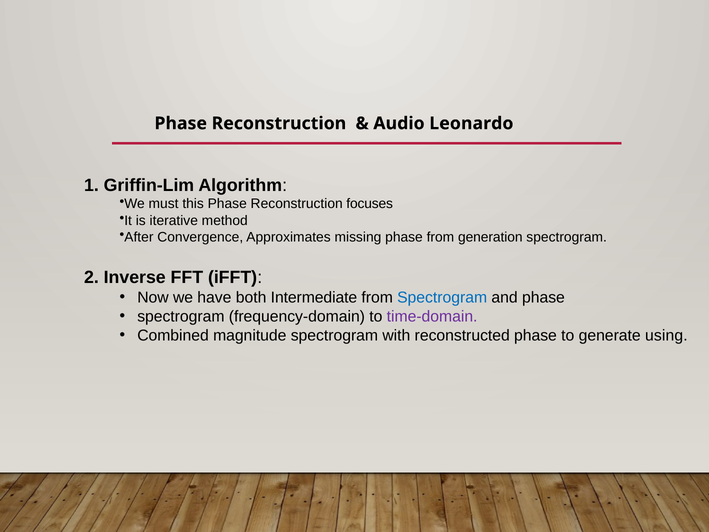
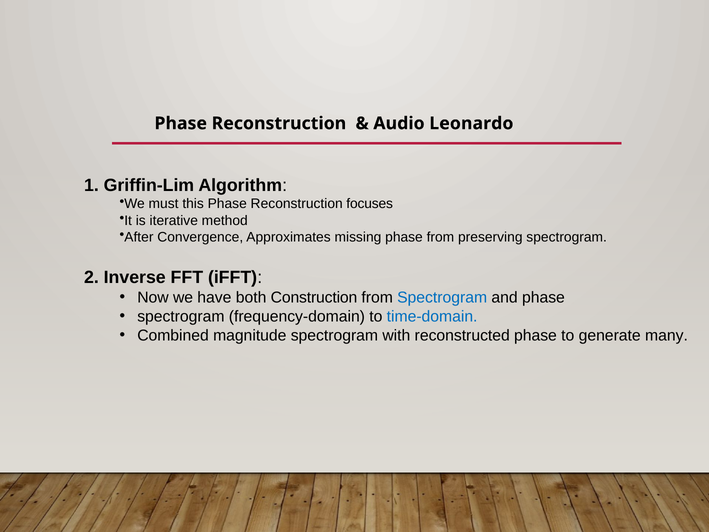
generation: generation -> preserving
Intermediate: Intermediate -> Construction
time-domain colour: purple -> blue
using: using -> many
